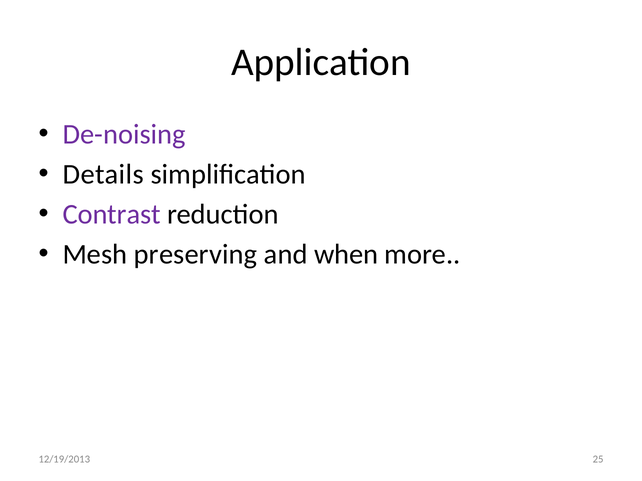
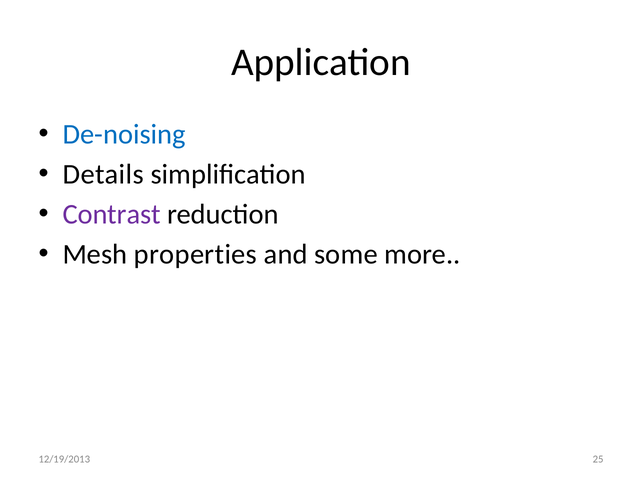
De-noising colour: purple -> blue
preserving: preserving -> properties
when: when -> some
